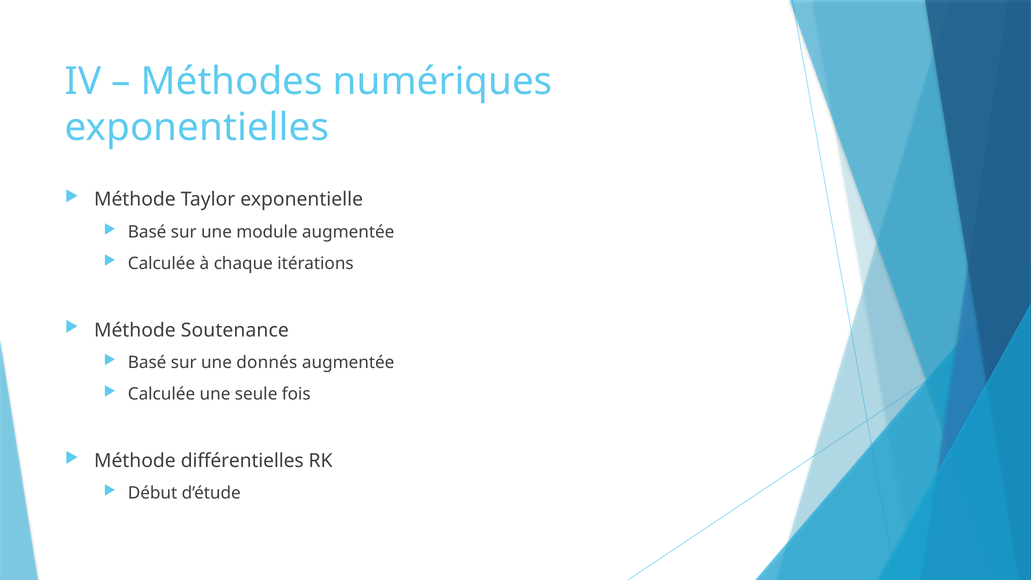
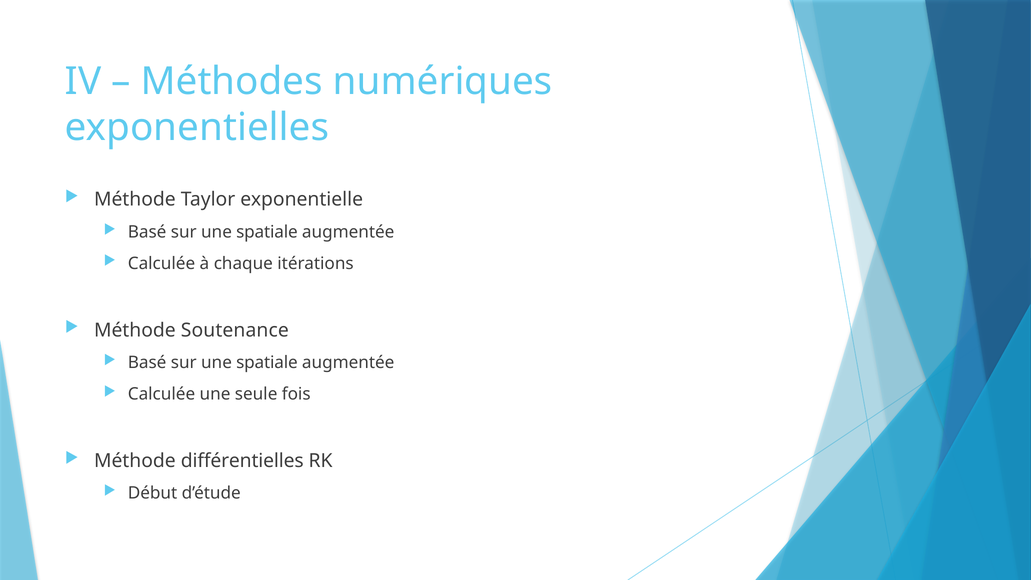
module at (267, 232): module -> spatiale
donnés at (267, 363): donnés -> spatiale
